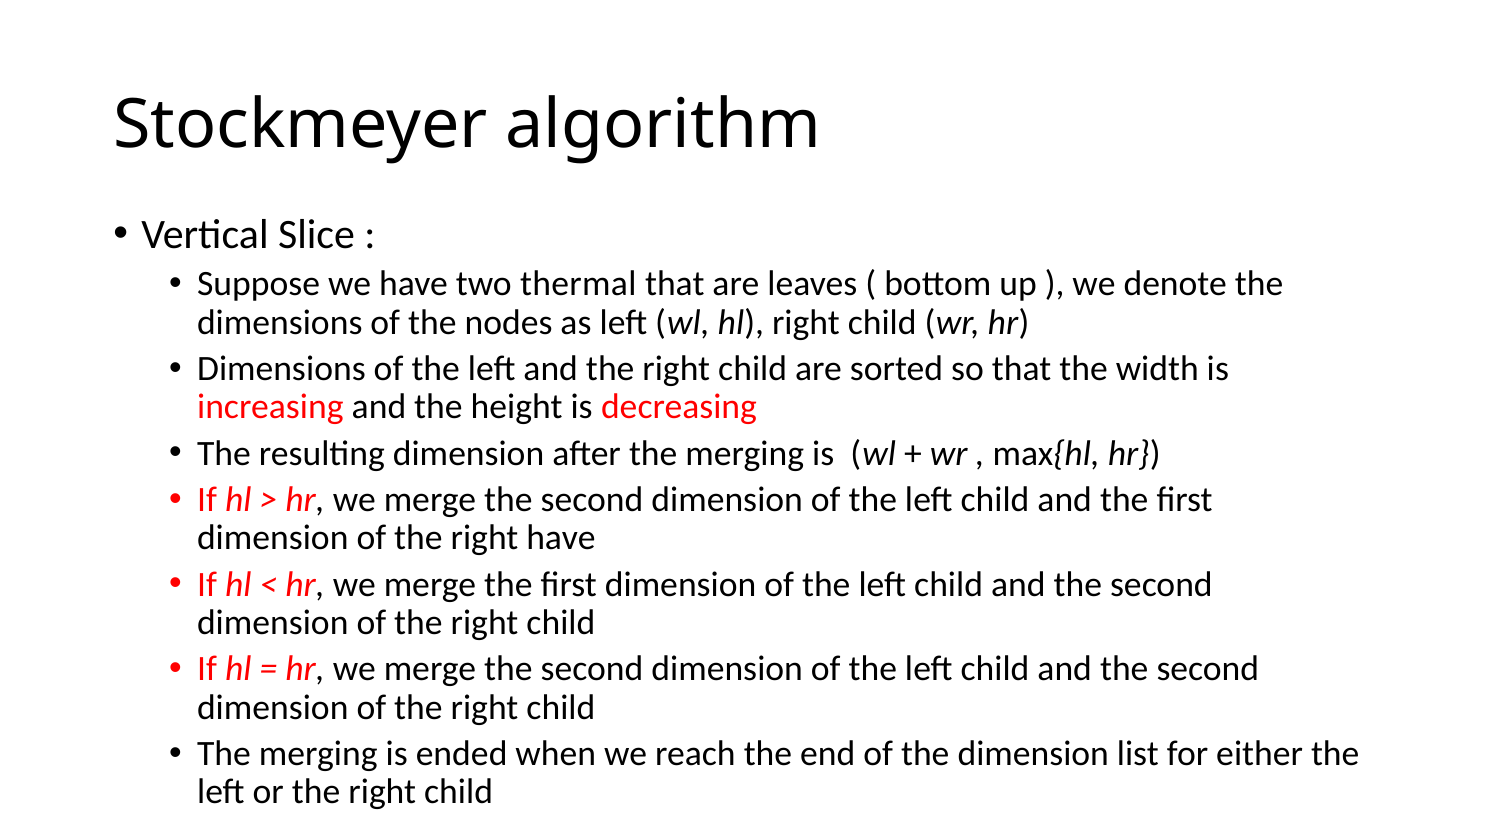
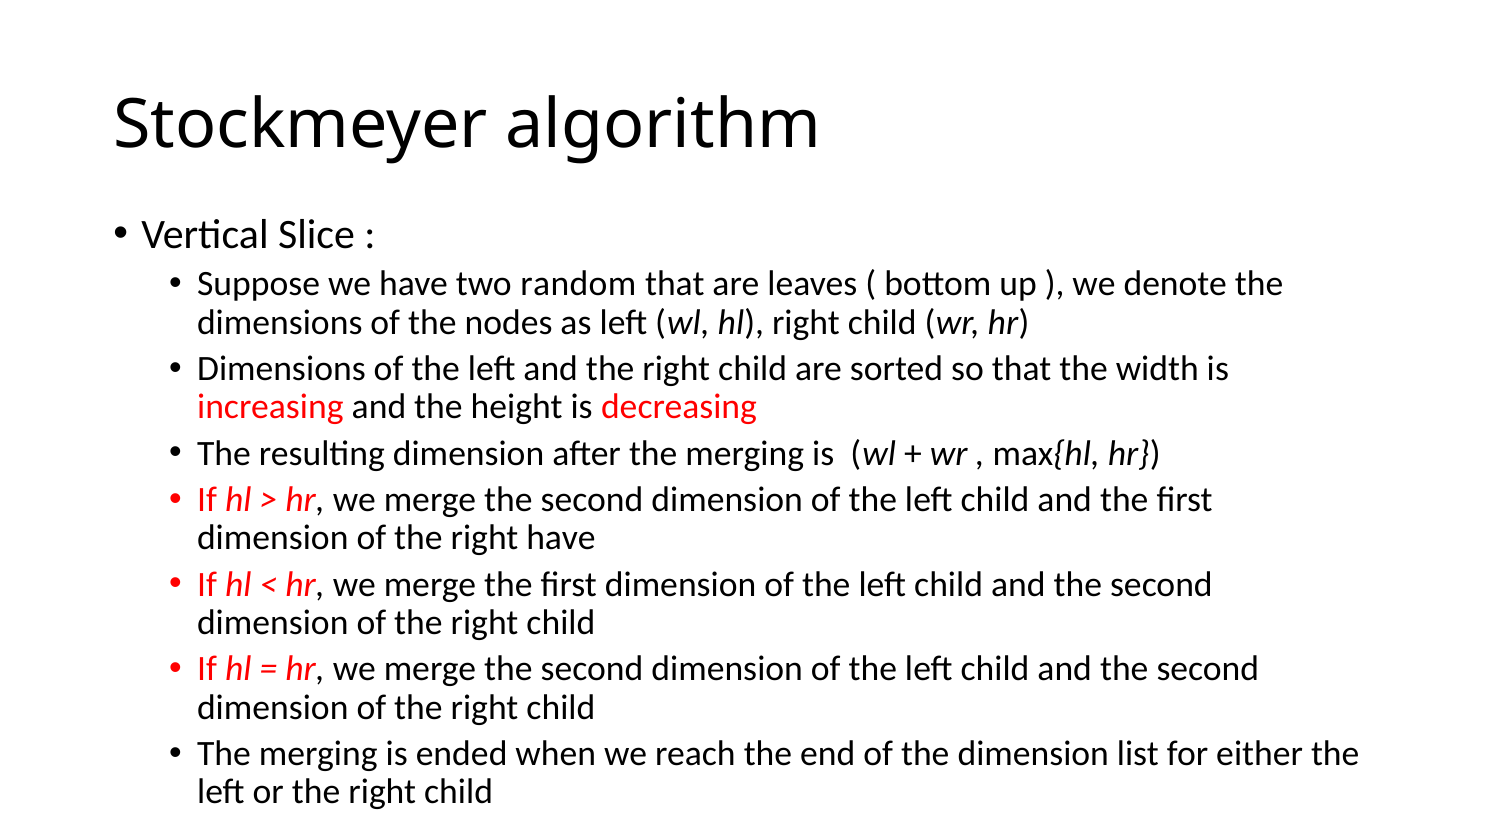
thermal: thermal -> random
